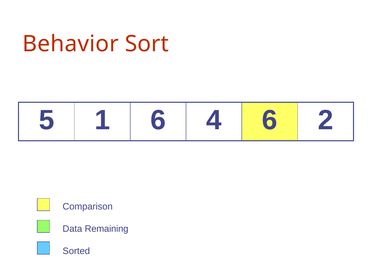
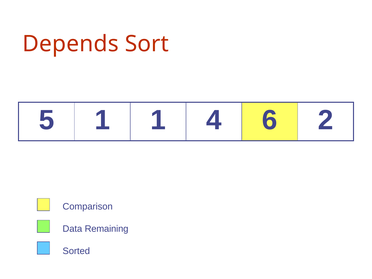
Behavior: Behavior -> Depends
1 6: 6 -> 1
